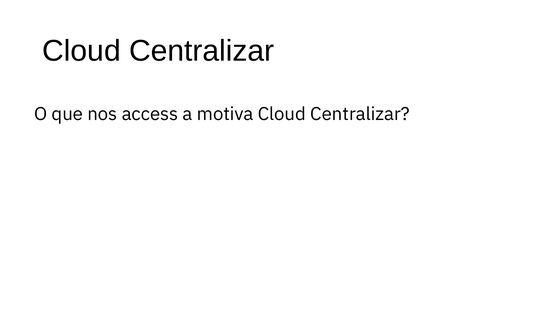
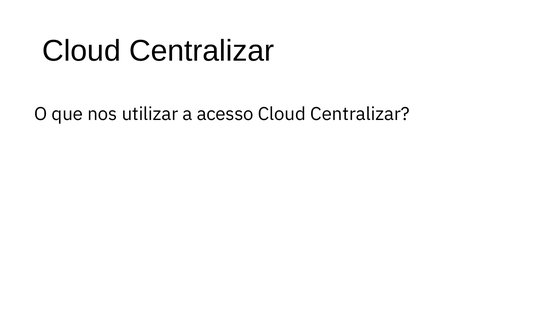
access: access -> utilizar
motiva: motiva -> acesso
